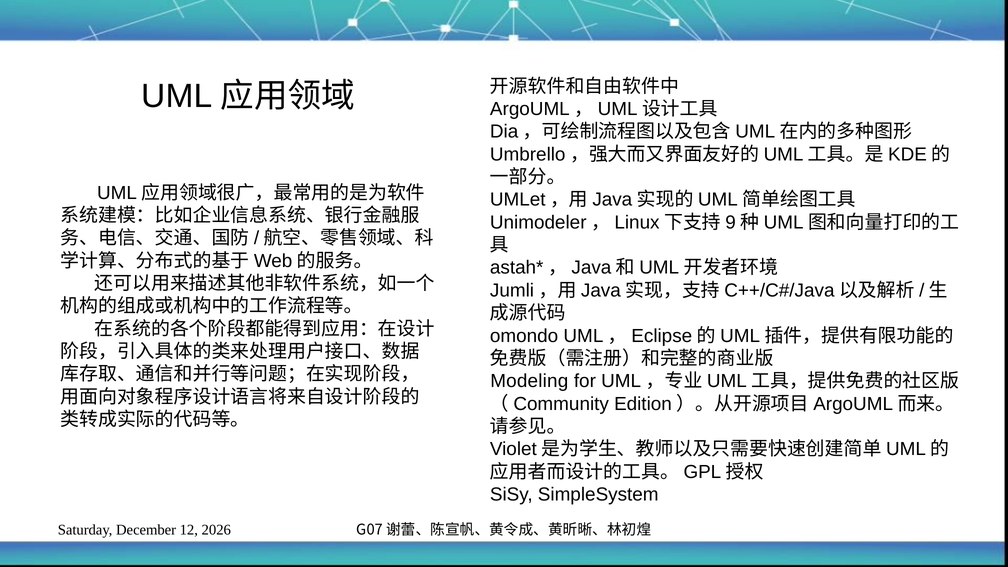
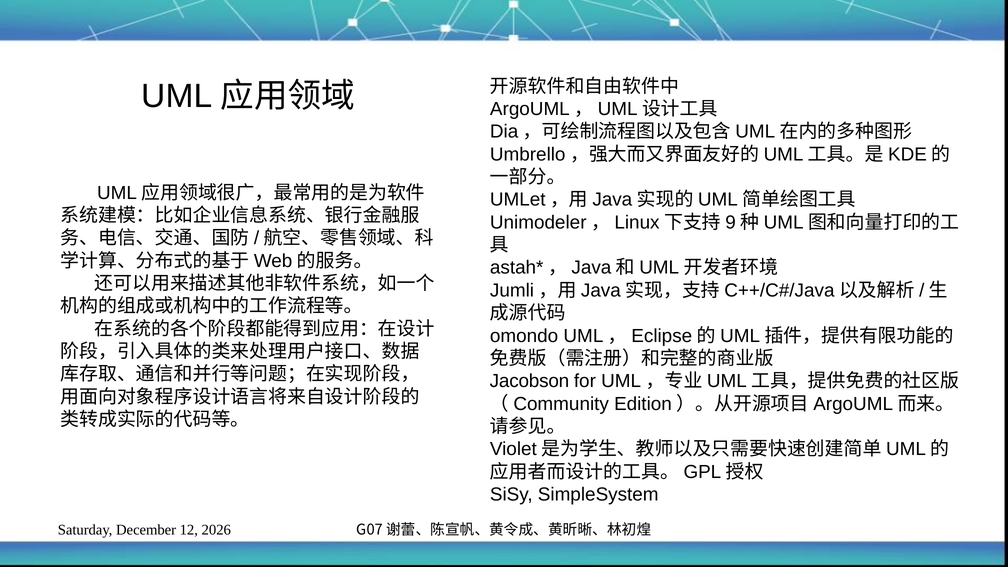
Modeling: Modeling -> Jacobson
